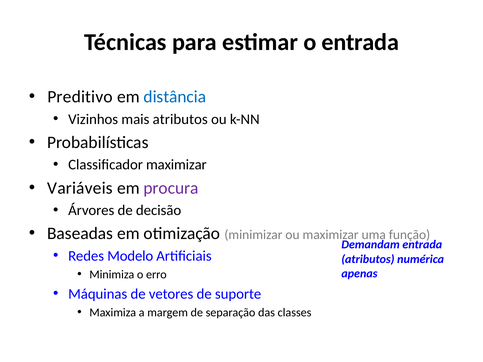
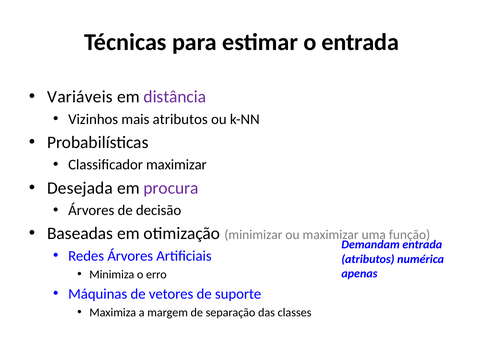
Preditivo: Preditivo -> Variáveis
distância colour: blue -> purple
Variáveis: Variáveis -> Desejada
Redes Modelo: Modelo -> Árvores
